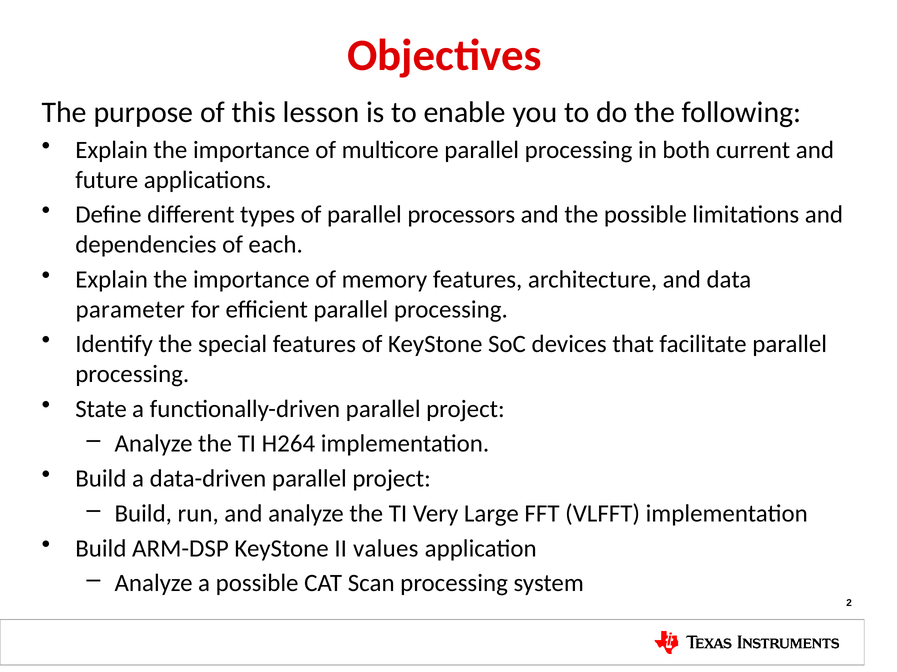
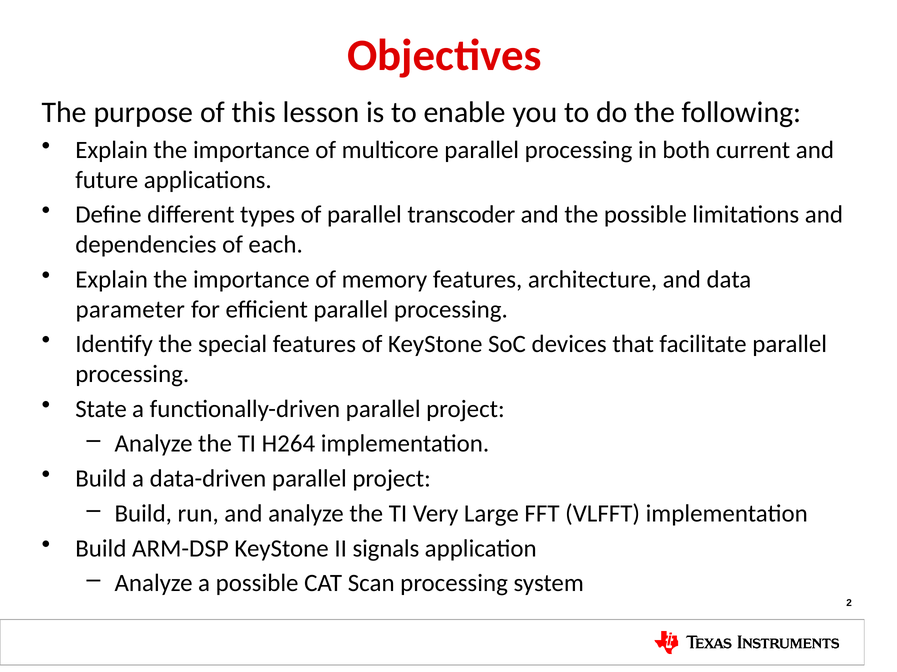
processors: processors -> transcoder
values: values -> signals
